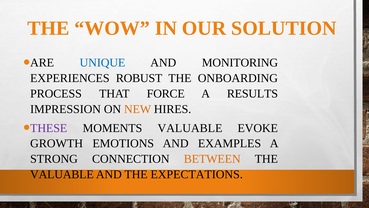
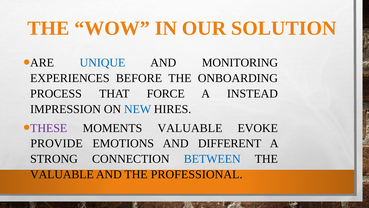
ROBUST: ROBUST -> BEFORE
RESULTS: RESULTS -> INSTEAD
NEW colour: orange -> blue
GROWTH: GROWTH -> PROVIDE
EXAMPLES: EXAMPLES -> DIFFERENT
BETWEEN colour: orange -> blue
EXPECTATIONS: EXPECTATIONS -> PROFESSIONAL
